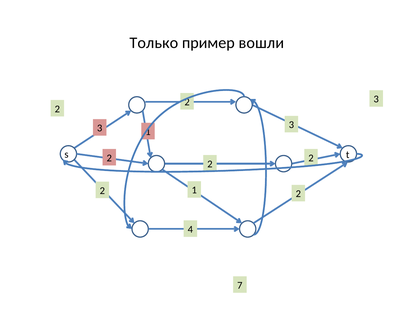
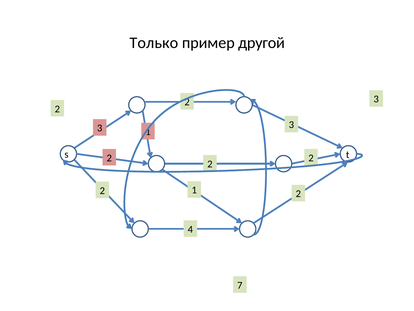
вошли: вошли -> другой
